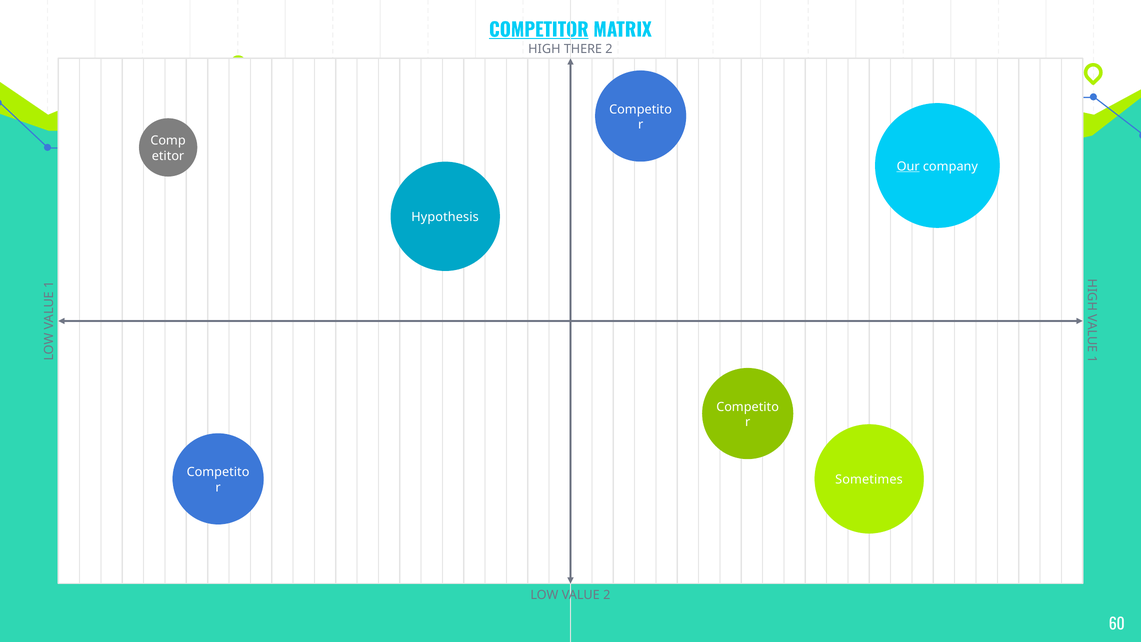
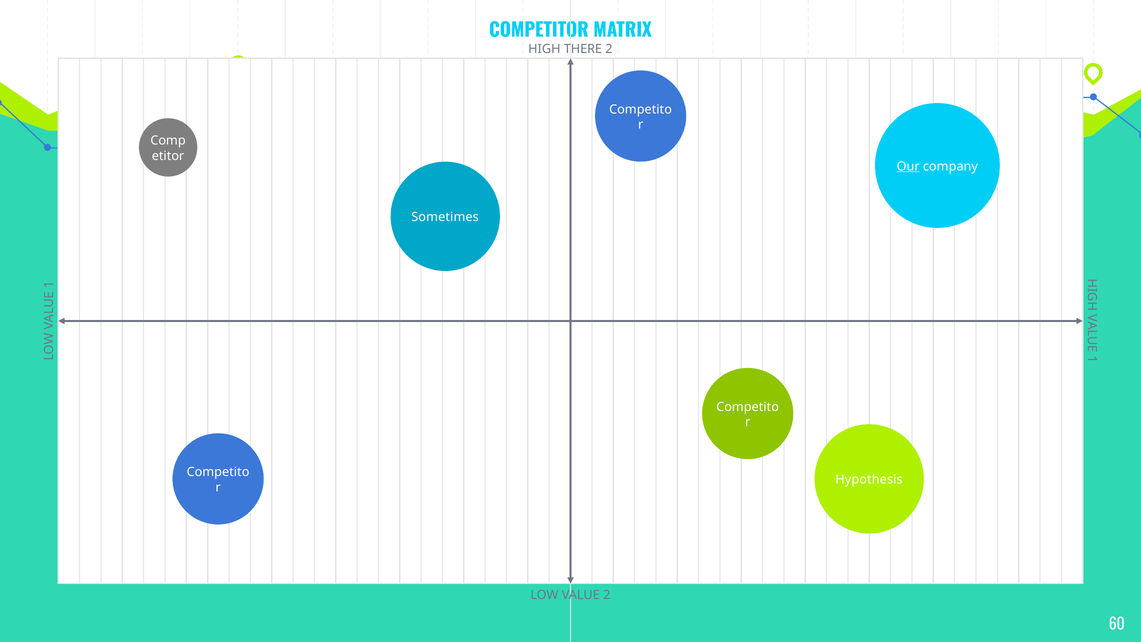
COMPETITOR underline: present -> none
Hypothesis: Hypothesis -> Sometimes
Sometimes: Sometimes -> Hypothesis
